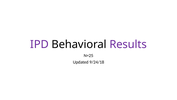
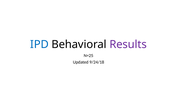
IPD colour: purple -> blue
